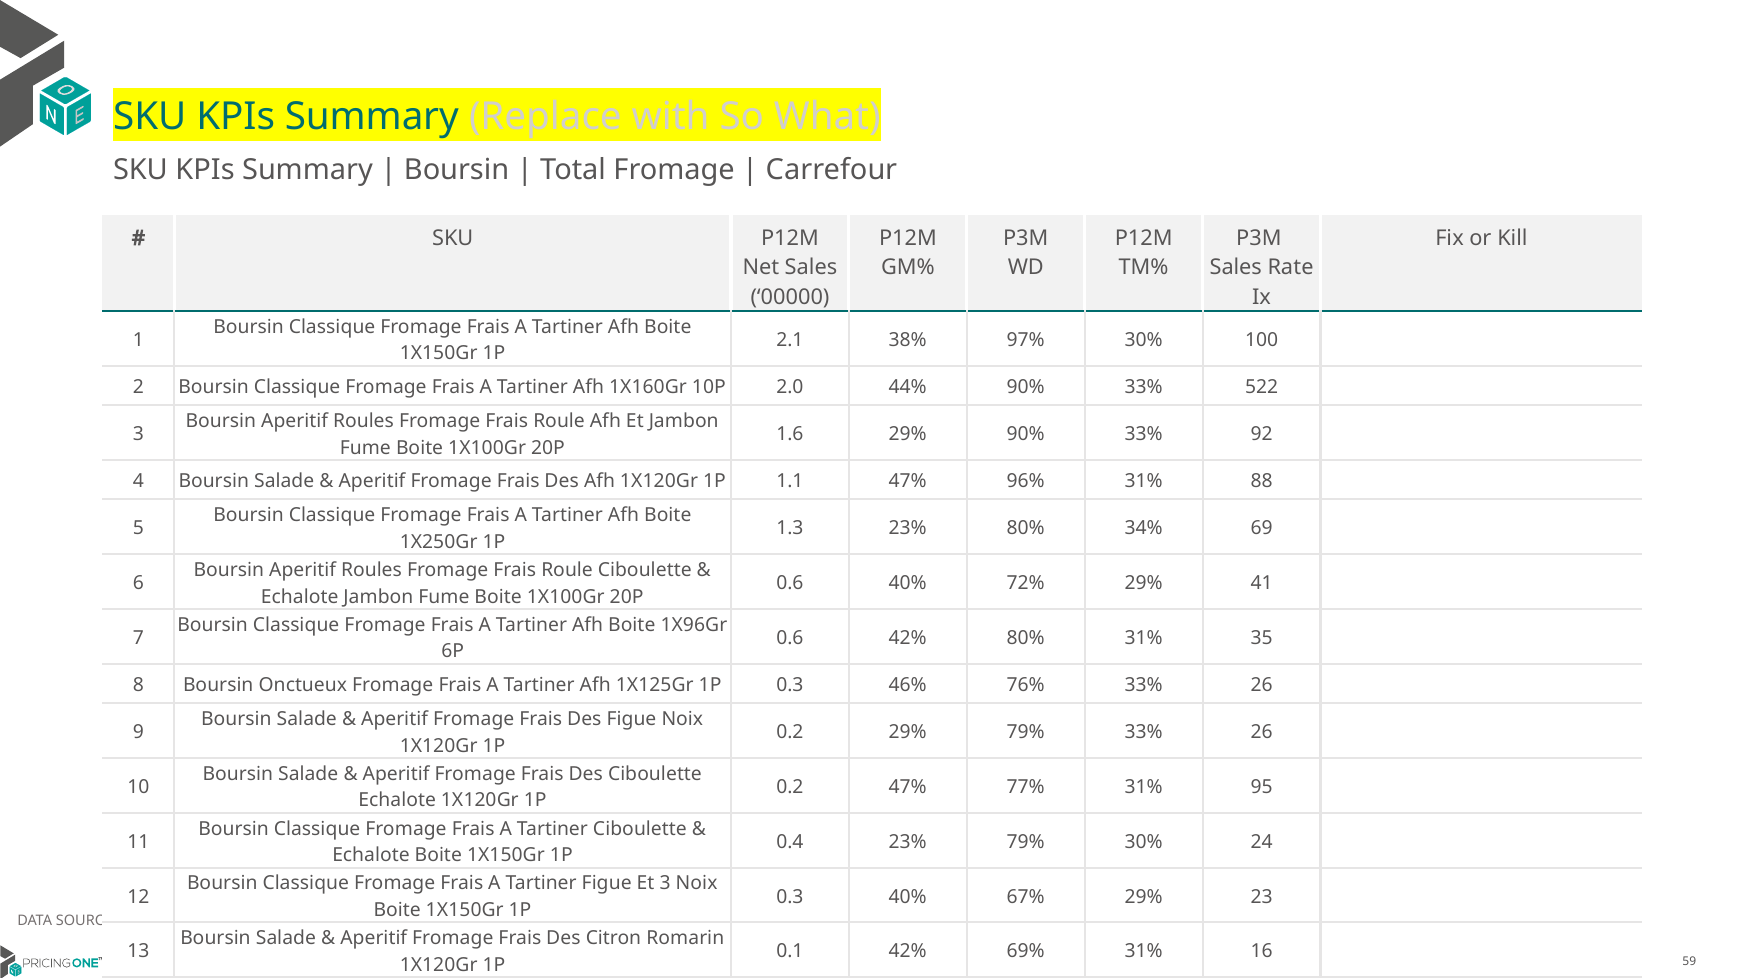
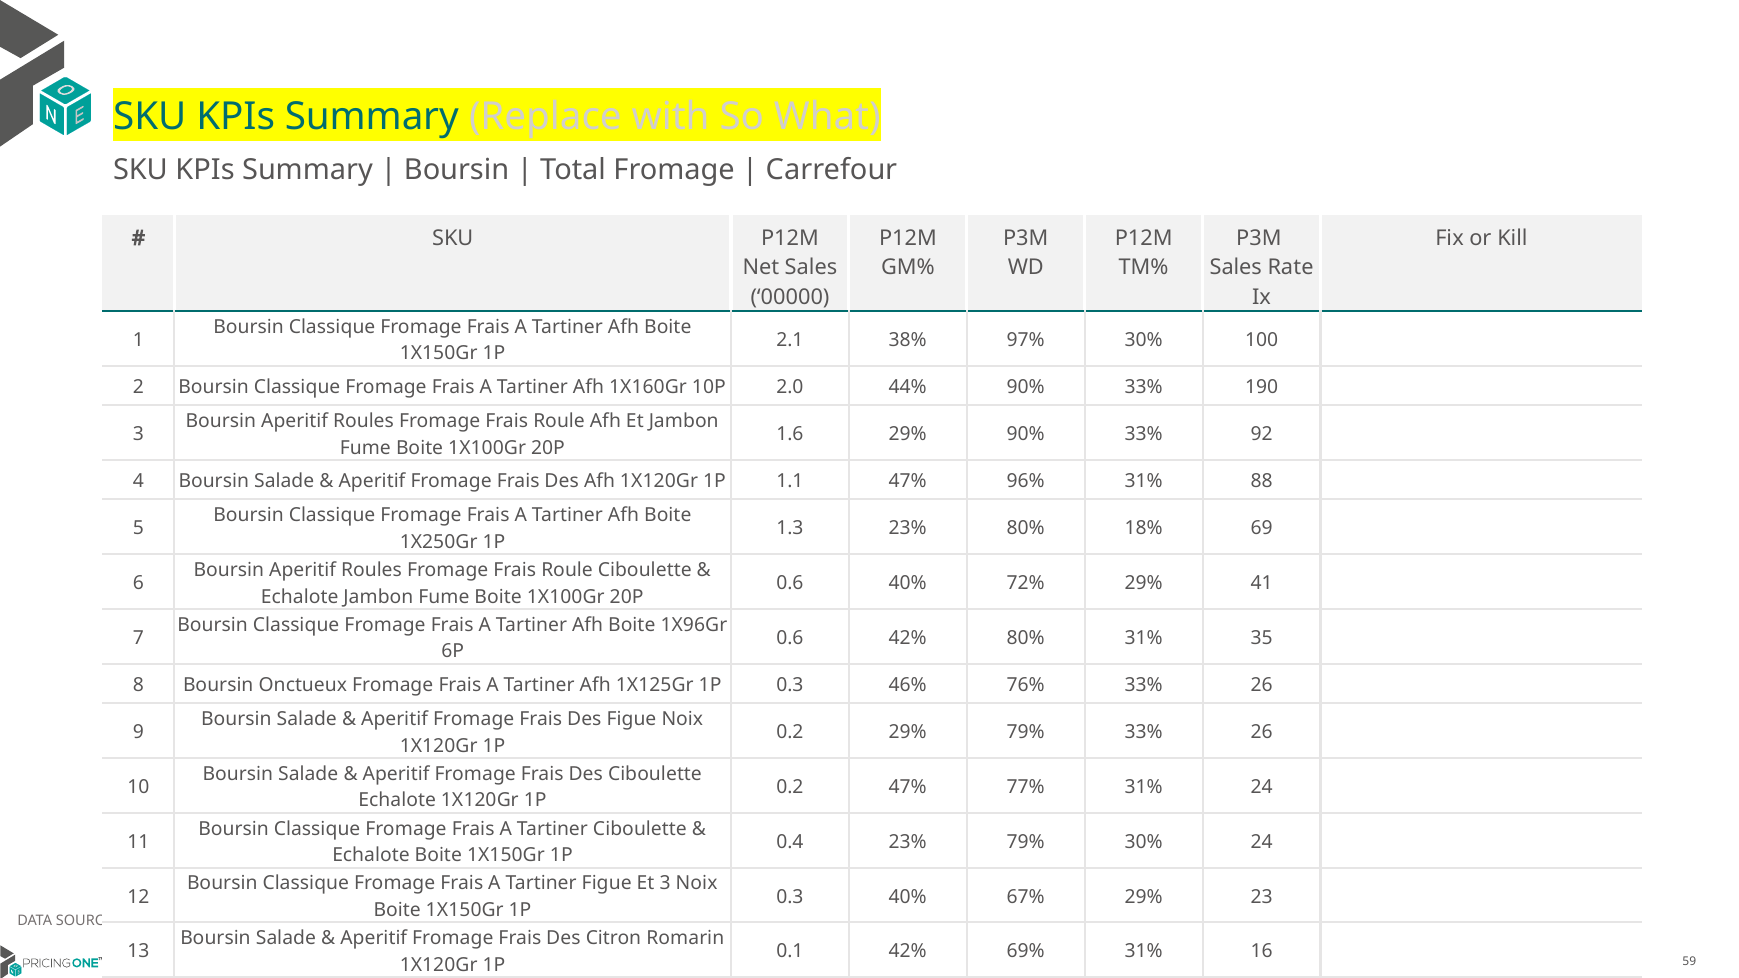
522: 522 -> 190
34%: 34% -> 18%
31% 95: 95 -> 24
